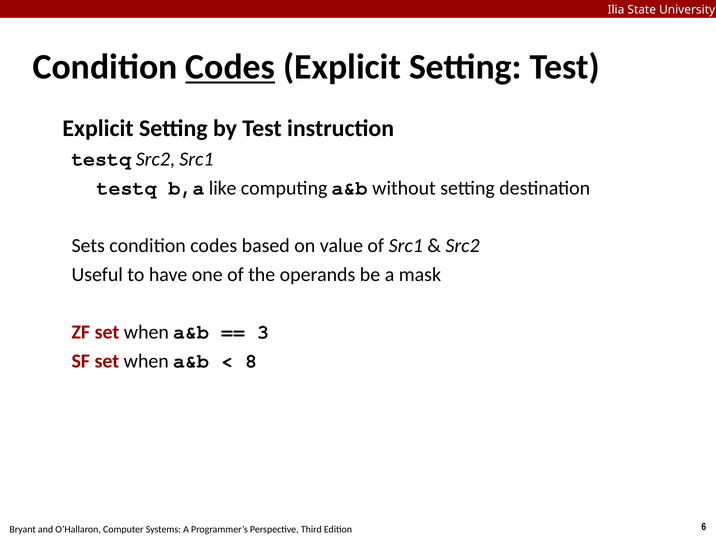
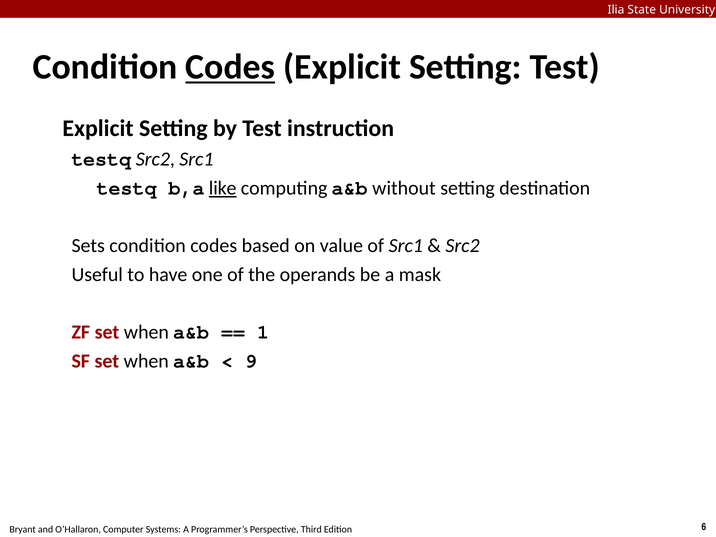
like underline: none -> present
3: 3 -> 1
8: 8 -> 9
